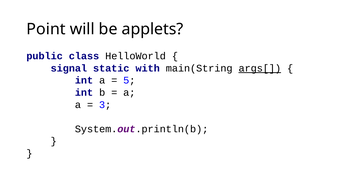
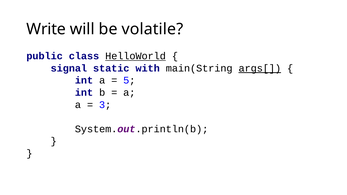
Point: Point -> Write
applets: applets -> volatile
HelloWorld underline: none -> present
